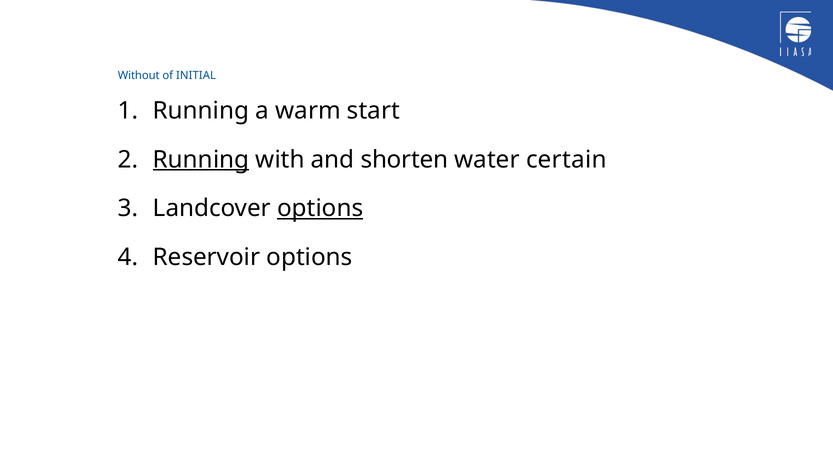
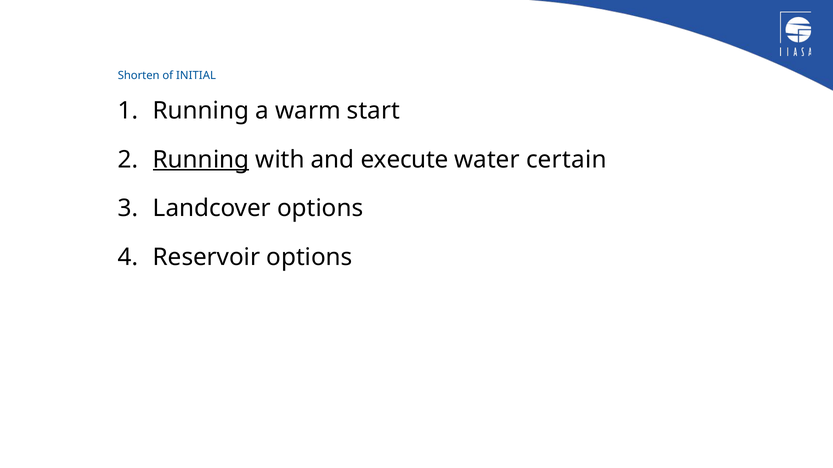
Without: Without -> Shorten
shorten: shorten -> execute
options at (320, 209) underline: present -> none
